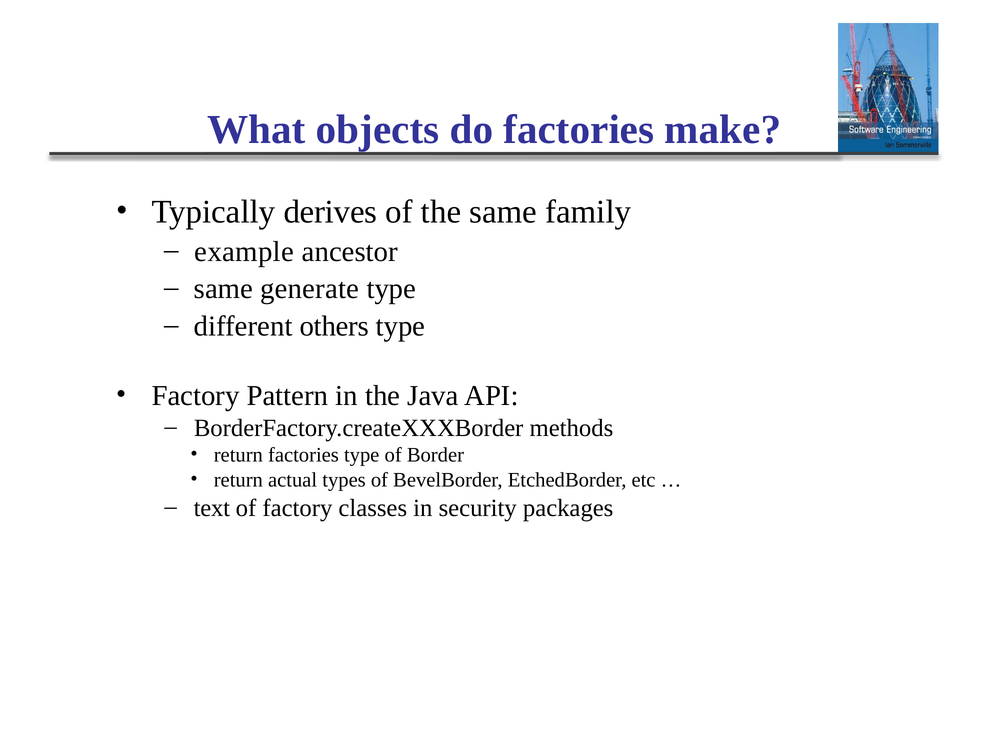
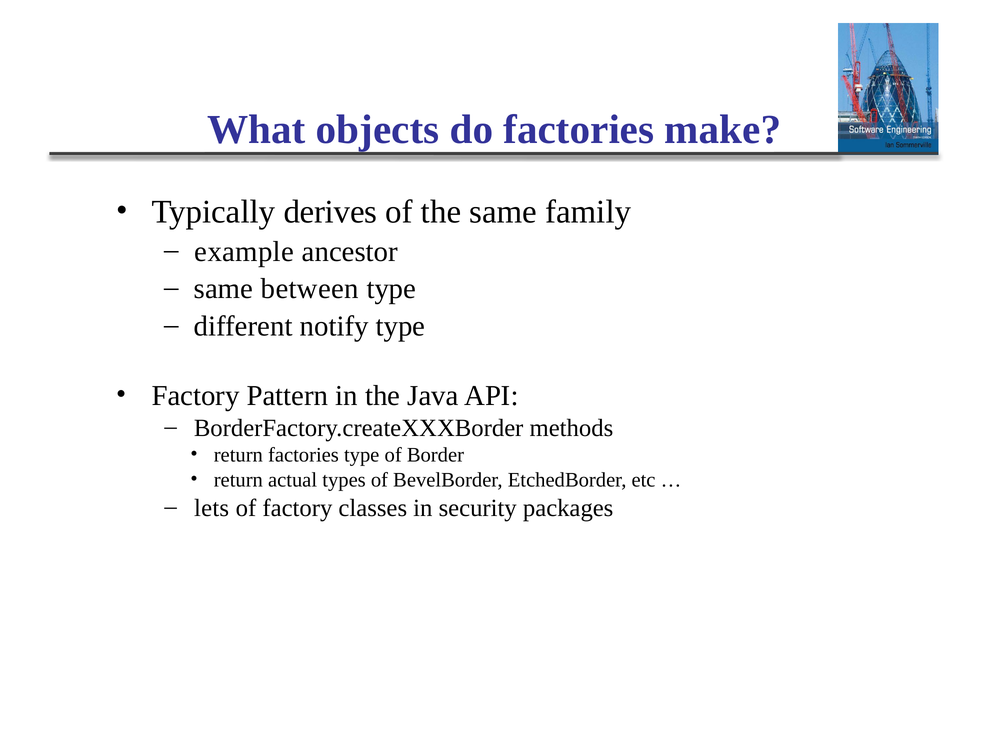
generate: generate -> between
others: others -> notify
text: text -> lets
